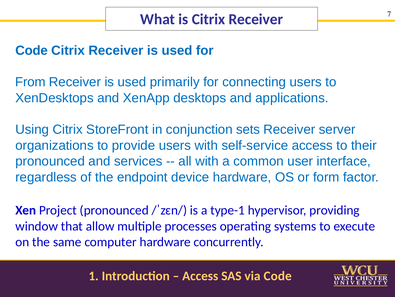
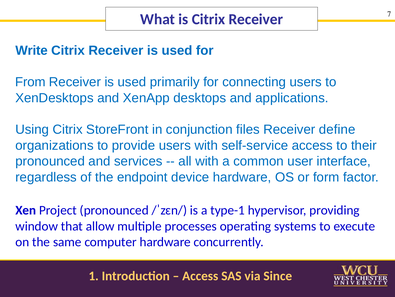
Code at (32, 50): Code -> Write
sets: sets -> files
server: server -> define
Code at (278, 275): Code -> Since
